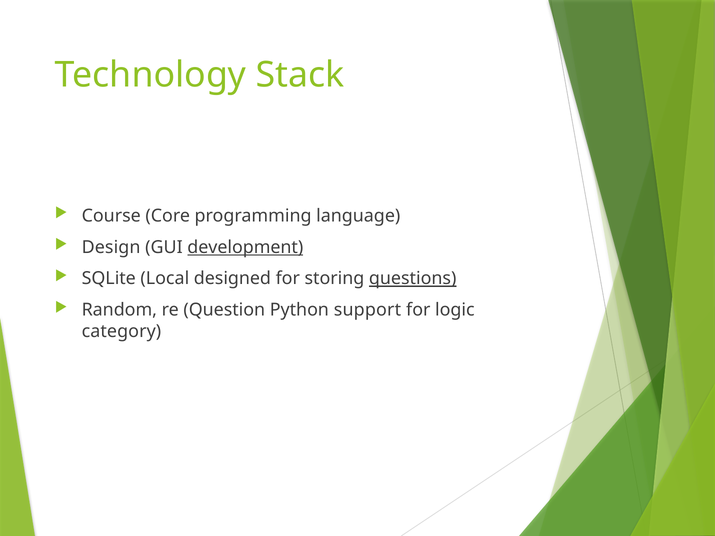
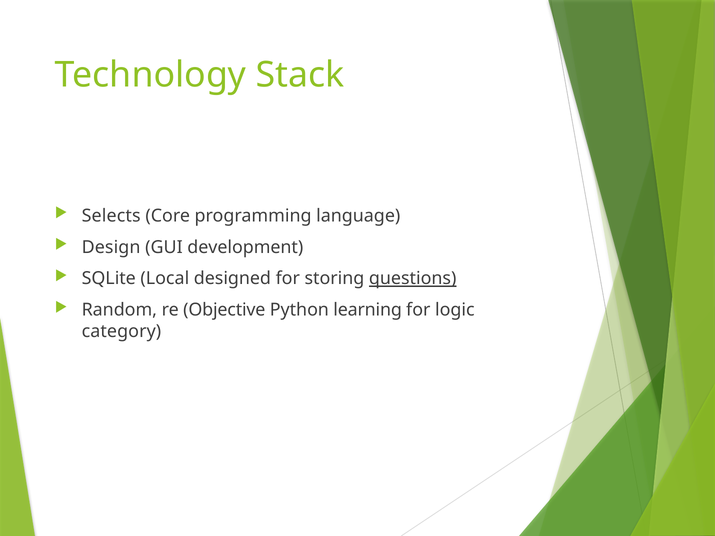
Course: Course -> Selects
development underline: present -> none
Question: Question -> Objective
support: support -> learning
